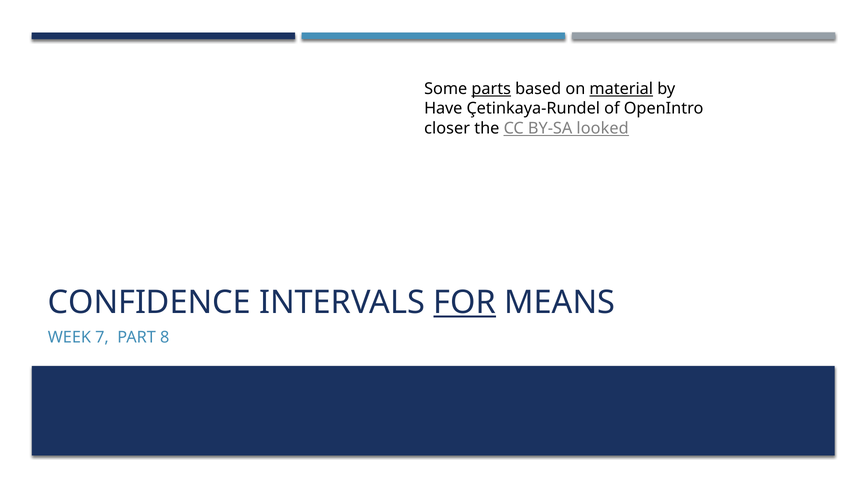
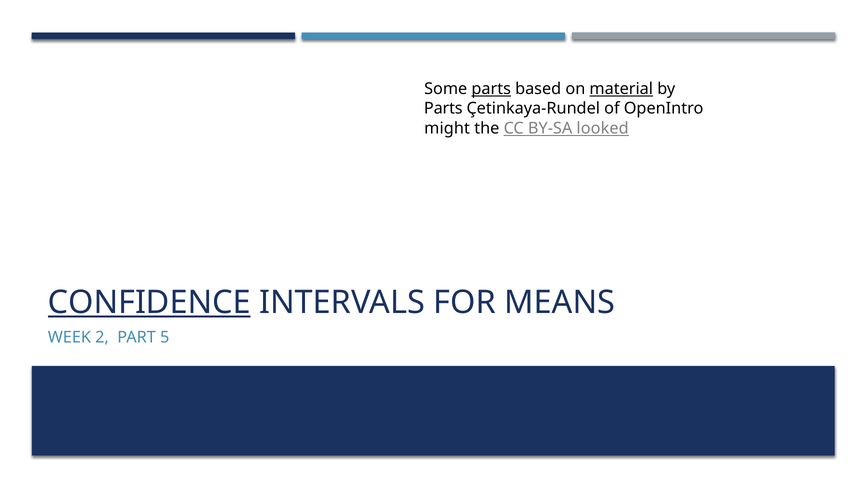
Have at (443, 109): Have -> Parts
closer: closer -> might
CONFIDENCE underline: none -> present
FOR underline: present -> none
7: 7 -> 2
8: 8 -> 5
